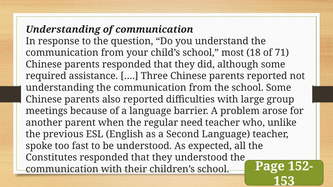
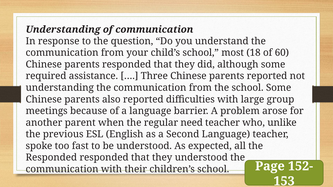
71: 71 -> 60
Constitutes at (51, 158): Constitutes -> Responded
